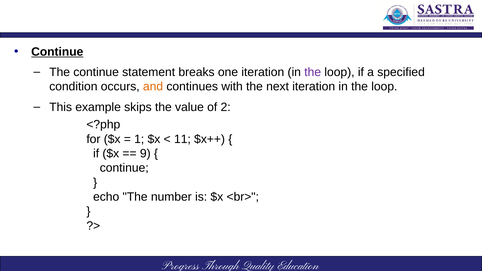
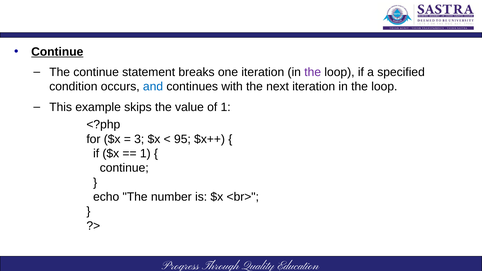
and colour: orange -> blue
of 2: 2 -> 1
1: 1 -> 3
11: 11 -> 95
9 at (145, 154): 9 -> 1
